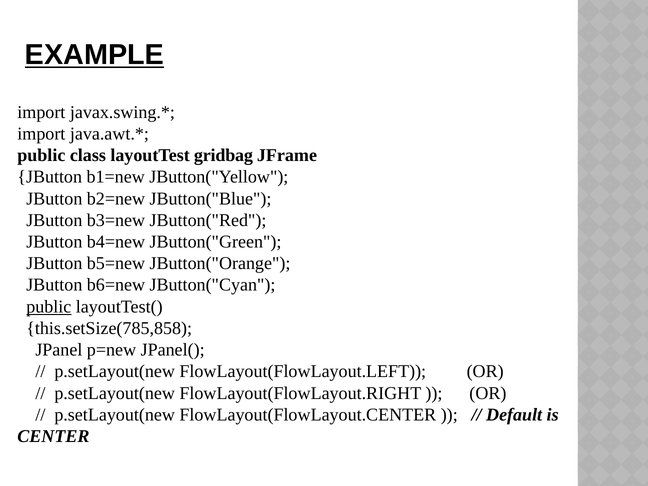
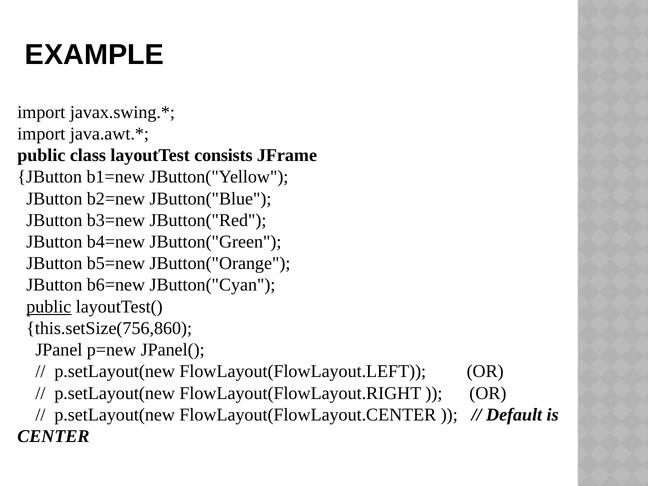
EXAMPLE underline: present -> none
gridbag: gridbag -> consists
this.setSize(785,858: this.setSize(785,858 -> this.setSize(756,860
